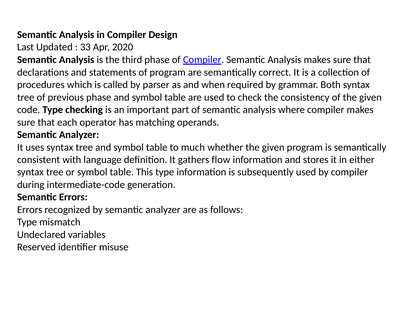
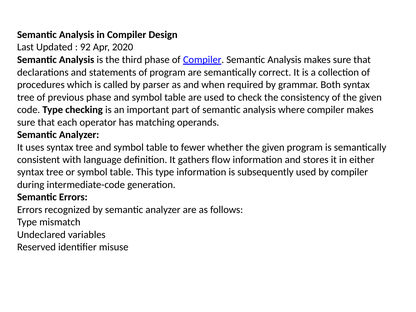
33: 33 -> 92
much: much -> fewer
